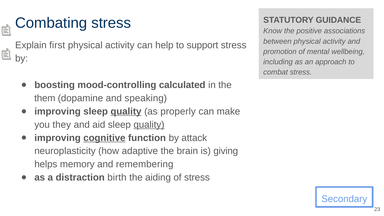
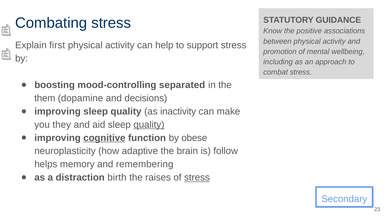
calculated: calculated -> separated
speaking: speaking -> decisions
quality at (126, 111) underline: present -> none
properly: properly -> inactivity
attack: attack -> obese
giving: giving -> follow
aiding: aiding -> raises
stress at (197, 178) underline: none -> present
